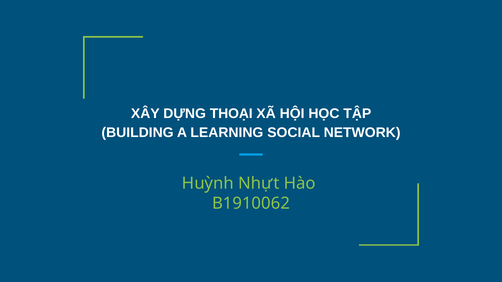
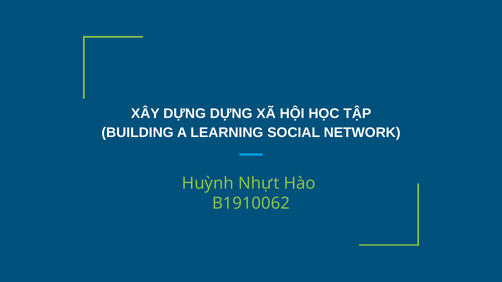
DỰNG THOẠI: THOẠI -> DỰNG
